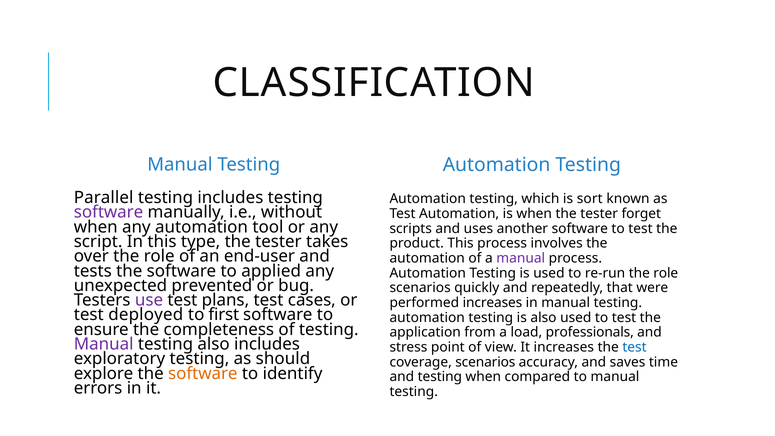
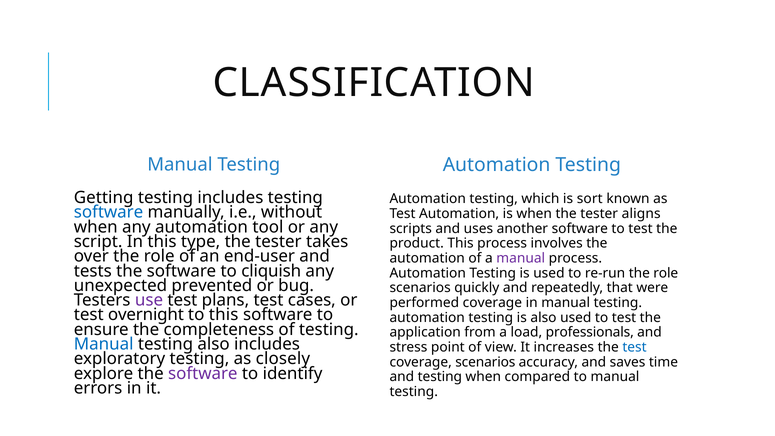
Parallel: Parallel -> Getting
software at (109, 212) colour: purple -> blue
forget: forget -> aligns
applied: applied -> cliquish
performed increases: increases -> coverage
deployed: deployed -> overnight
to first: first -> this
Manual at (104, 344) colour: purple -> blue
should: should -> closely
software at (203, 373) colour: orange -> purple
